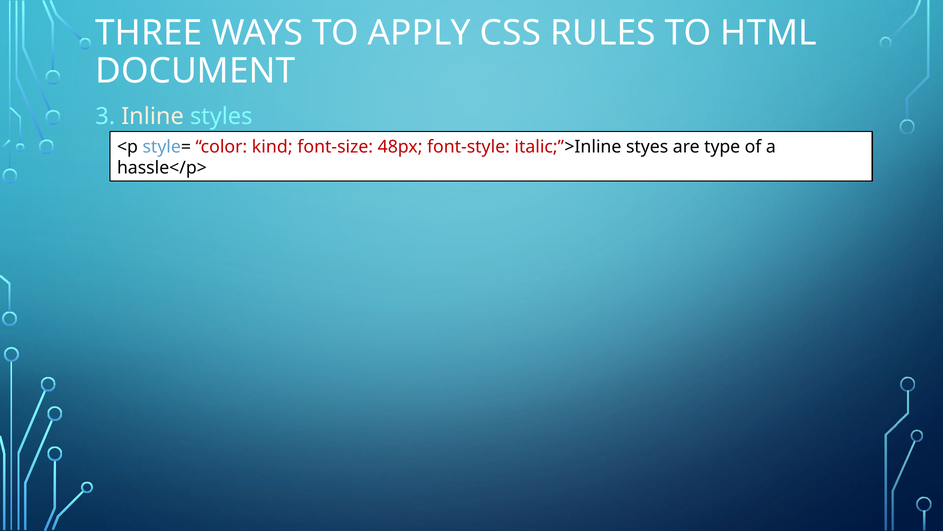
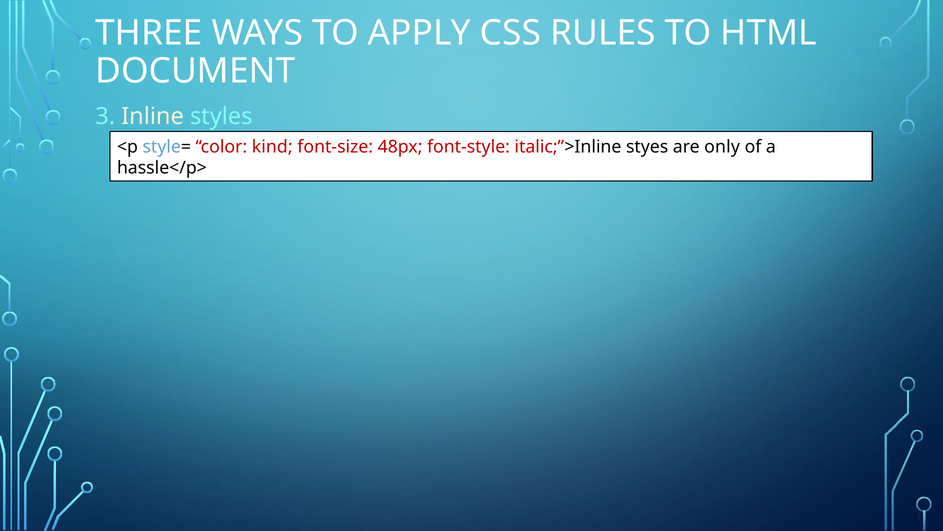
type: type -> only
